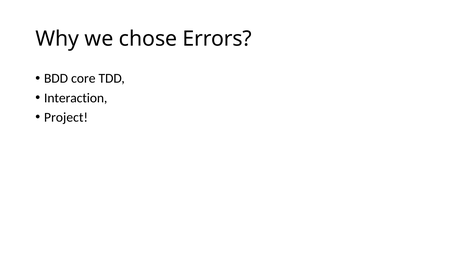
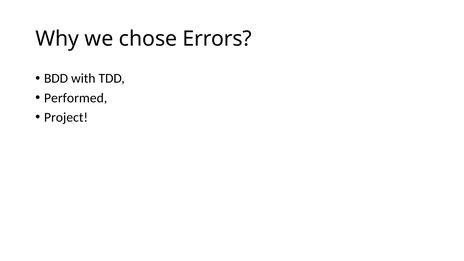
core: core -> with
Interaction: Interaction -> Performed
